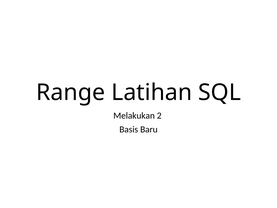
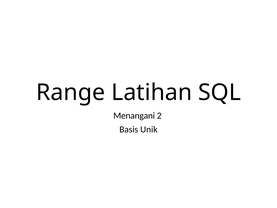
Melakukan: Melakukan -> Menangani
Baru: Baru -> Unik
